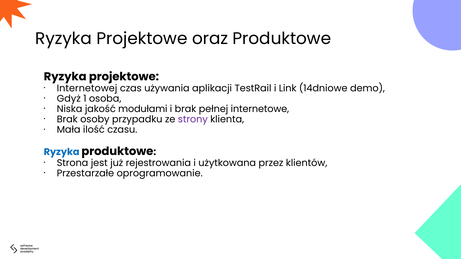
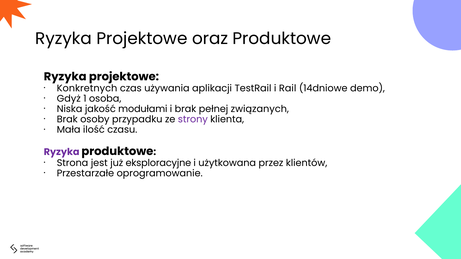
Internetowej: Internetowej -> Konkretnych
Link: Link -> Rail
internetowe: internetowe -> związanych
Ryzyka at (62, 152) colour: blue -> purple
rejestrowania: rejestrowania -> eksploracyjne
